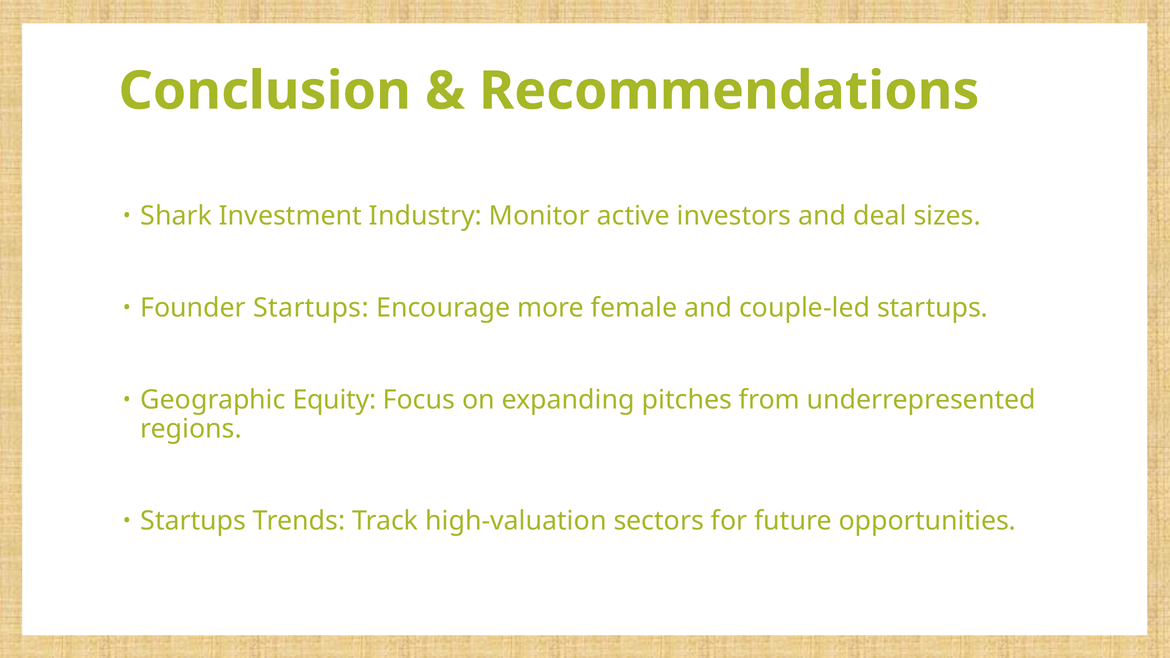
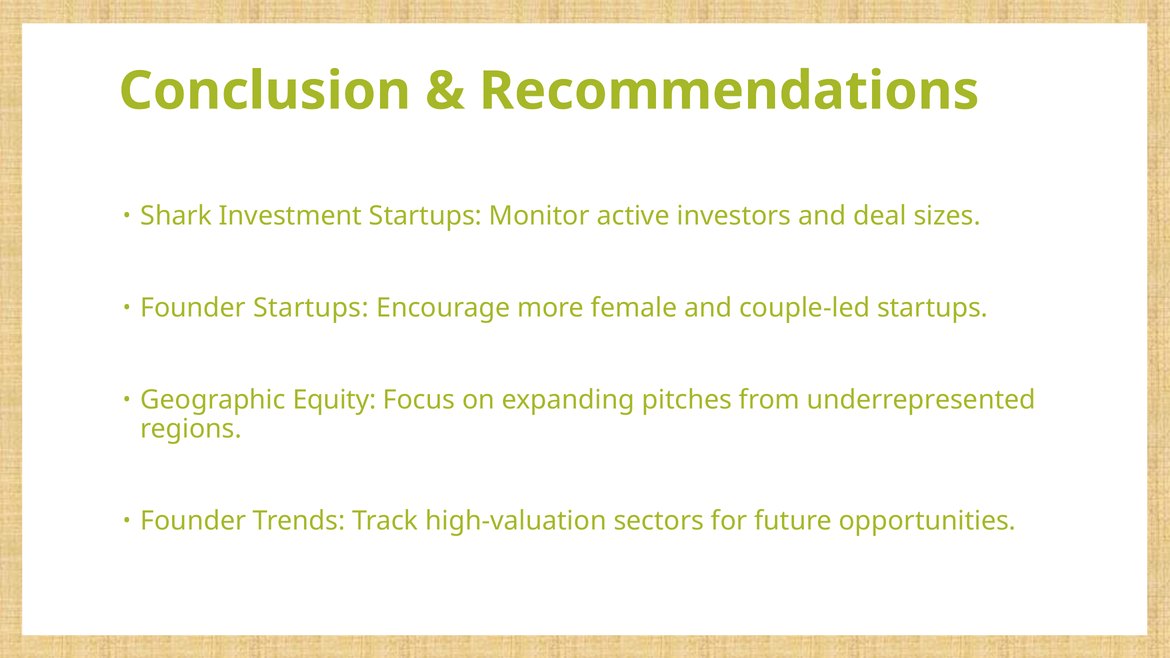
Investment Industry: Industry -> Startups
Startups at (193, 521): Startups -> Founder
